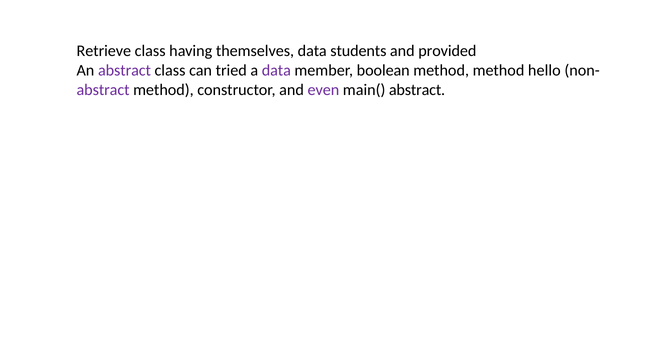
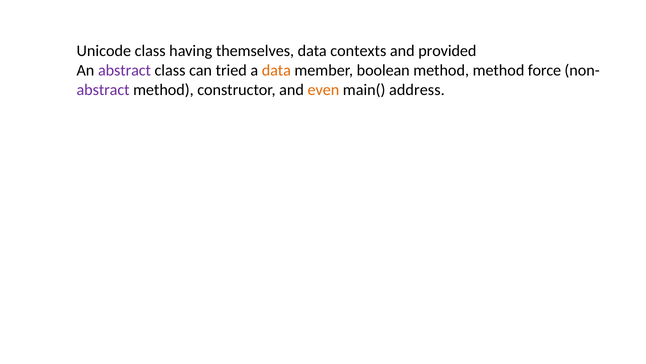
Retrieve: Retrieve -> Unicode
students: students -> contexts
data at (276, 70) colour: purple -> orange
hello: hello -> force
even colour: purple -> orange
main( abstract: abstract -> address
